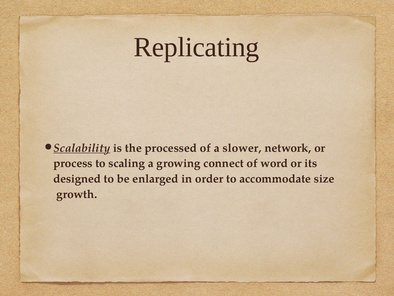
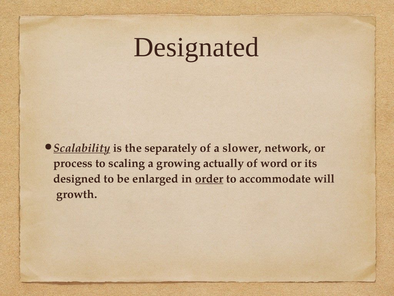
Replicating: Replicating -> Designated
processed: processed -> separately
connect: connect -> actually
order underline: none -> present
size: size -> will
